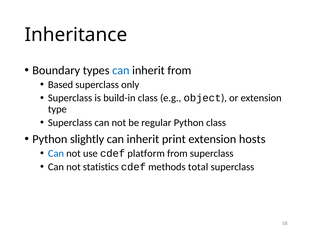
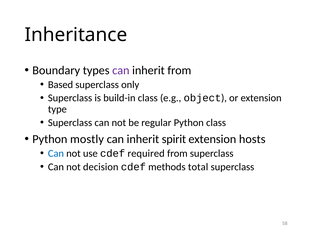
can at (121, 70) colour: blue -> purple
slightly: slightly -> mostly
print: print -> spirit
platform: platform -> required
statistics: statistics -> decision
